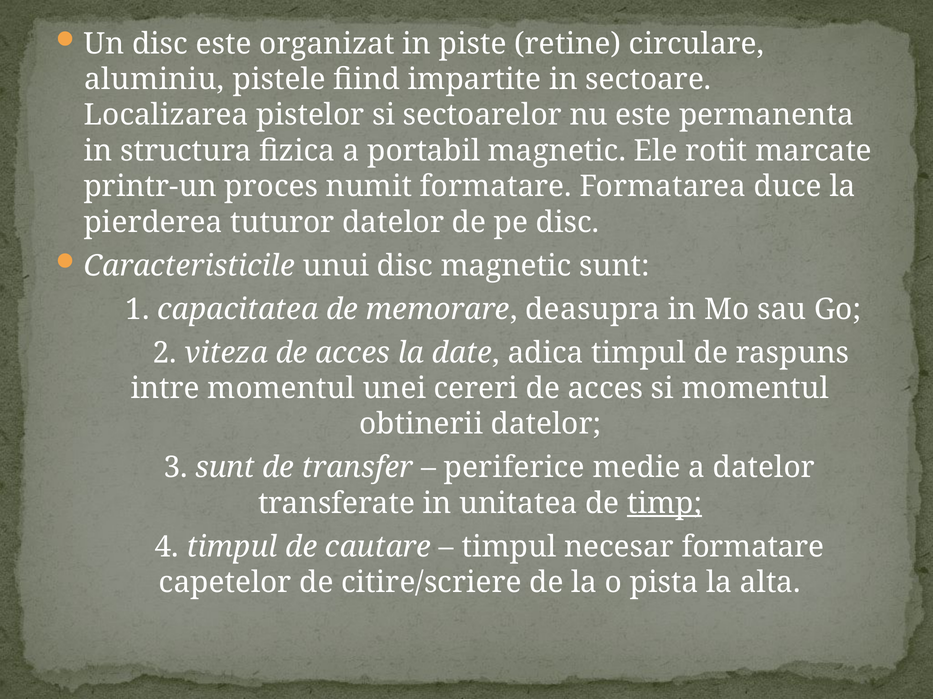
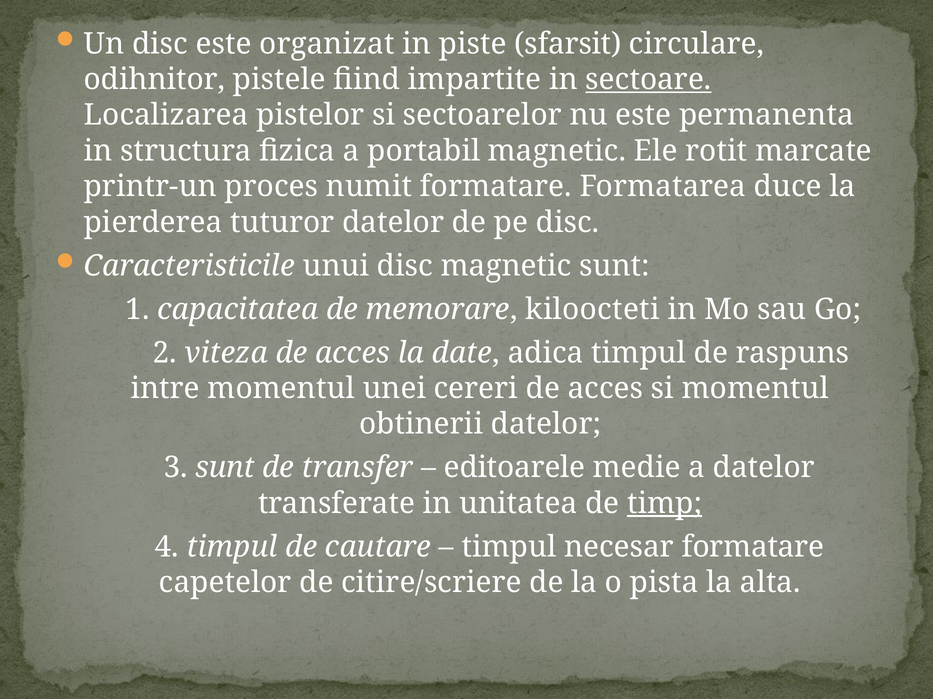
retine: retine -> sfarsit
aluminiu: aluminiu -> odihnitor
sectoare underline: none -> present
deasupra: deasupra -> kiloocteti
periferice: periferice -> editoarele
